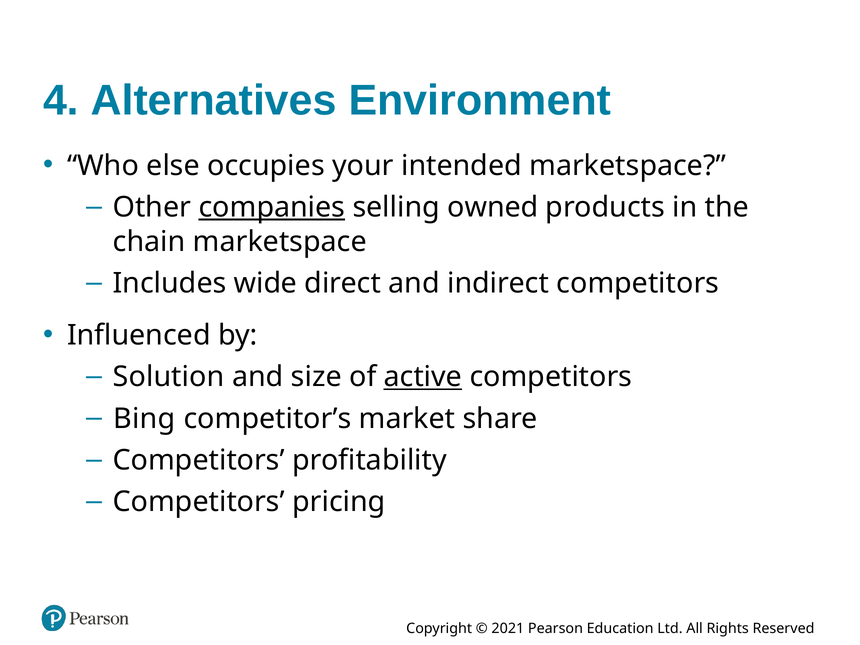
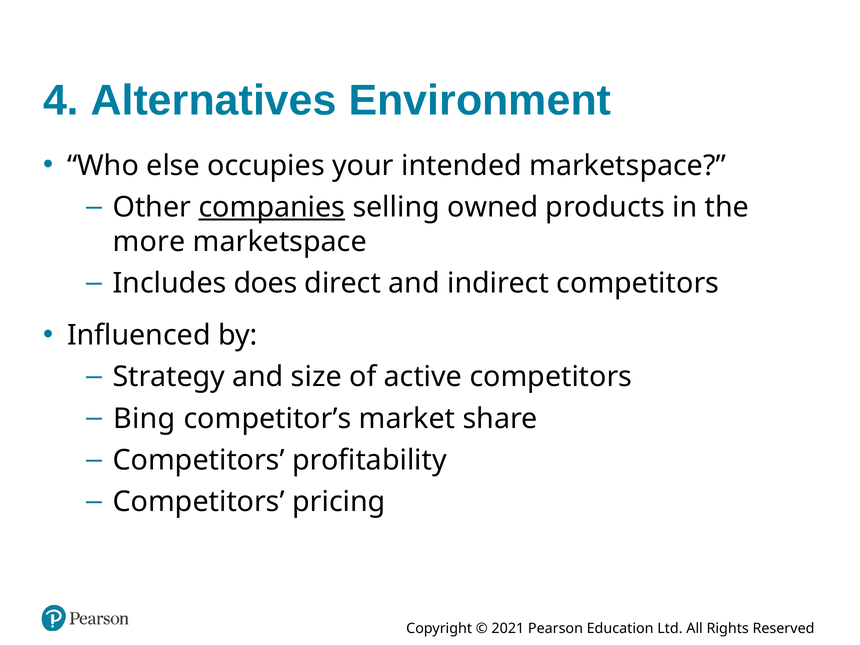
chain: chain -> more
wide: wide -> does
Solution: Solution -> Strategy
active underline: present -> none
